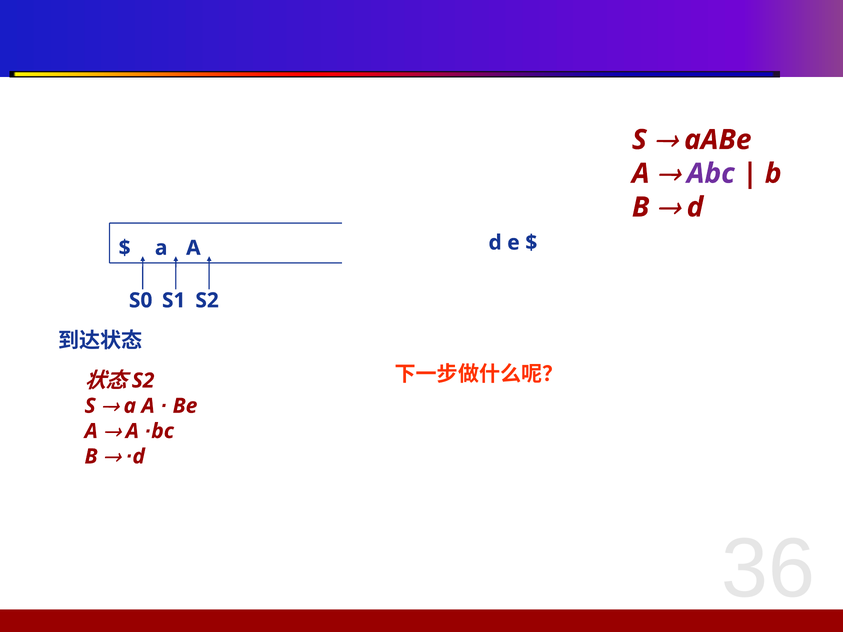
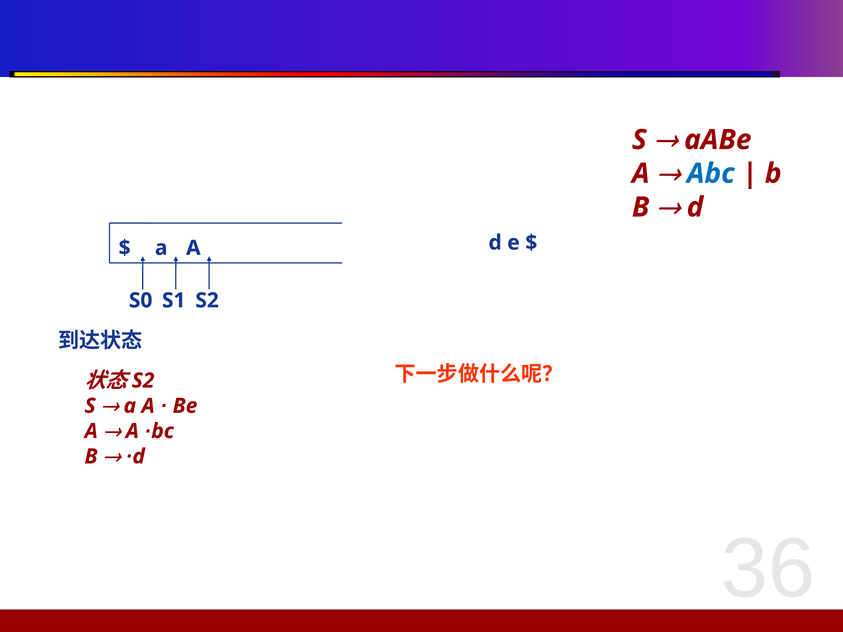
Abc colour: purple -> blue
